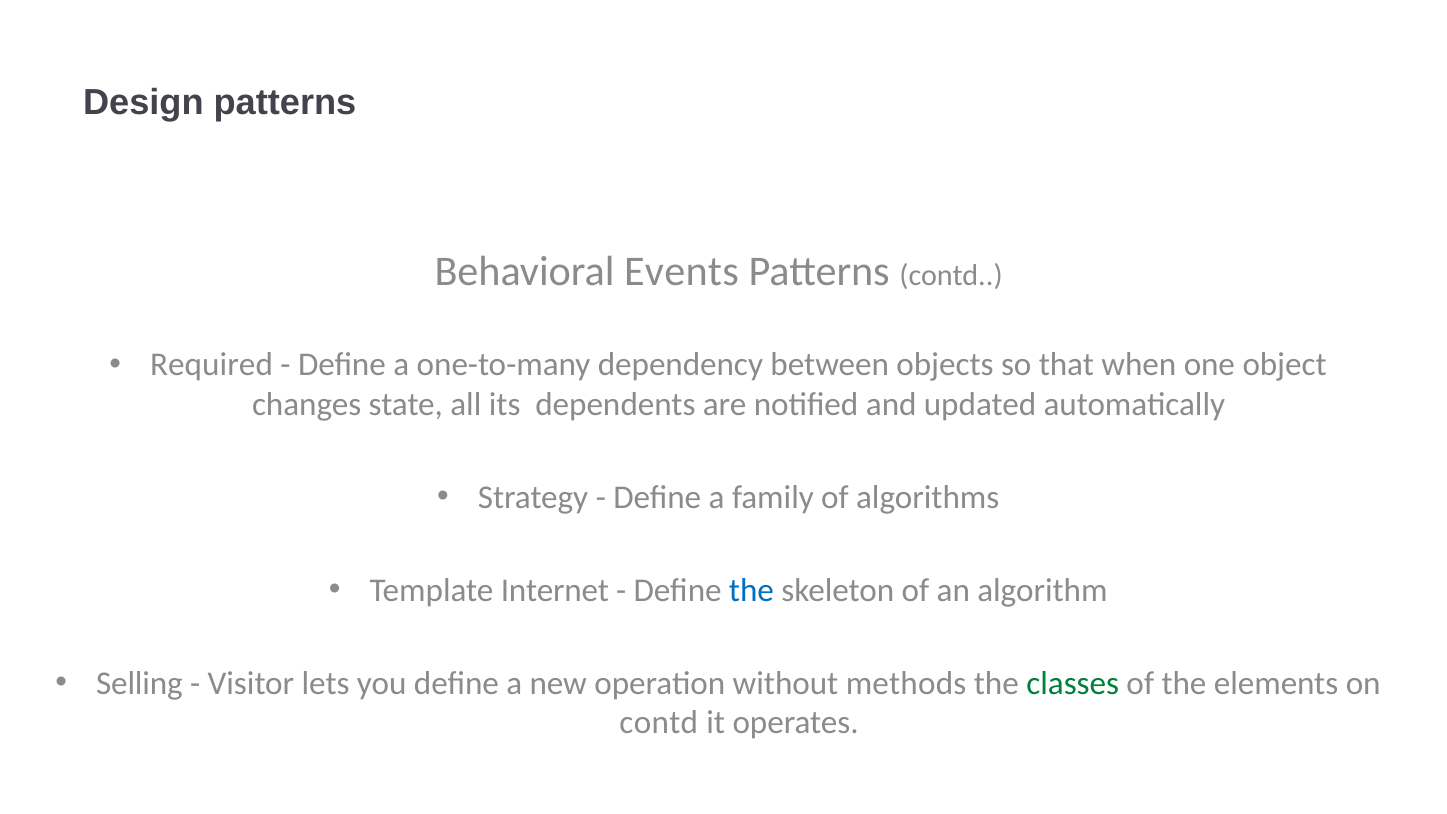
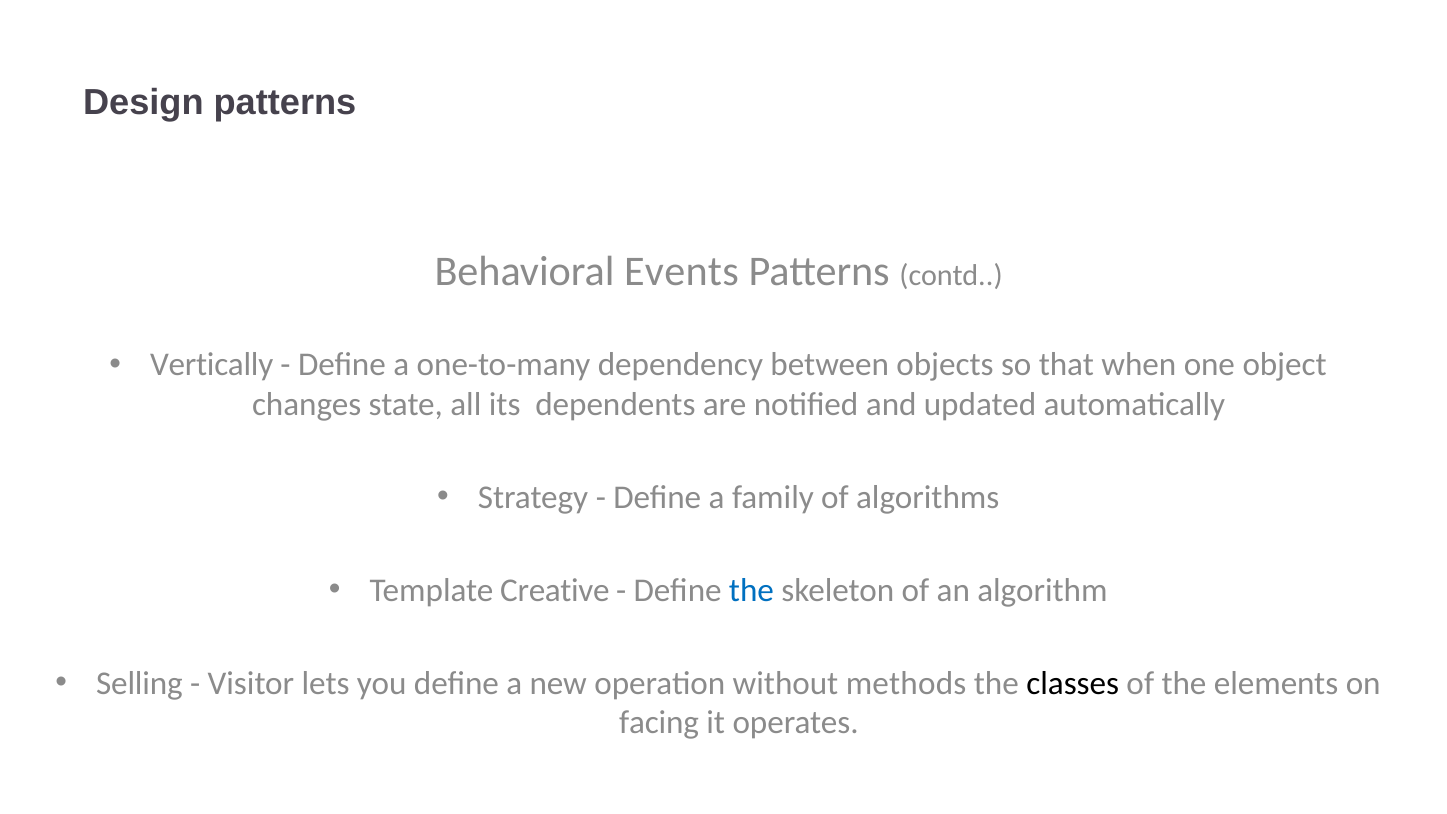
Required: Required -> Vertically
Internet: Internet -> Creative
classes colour: green -> black
contd at (659, 723): contd -> facing
